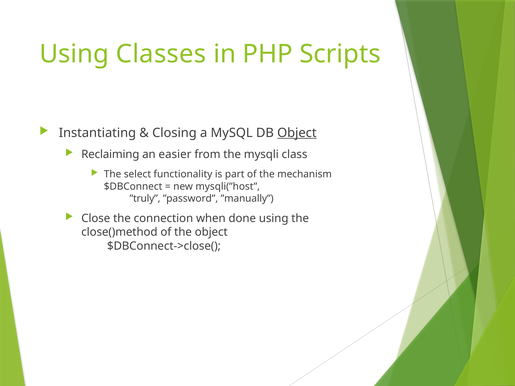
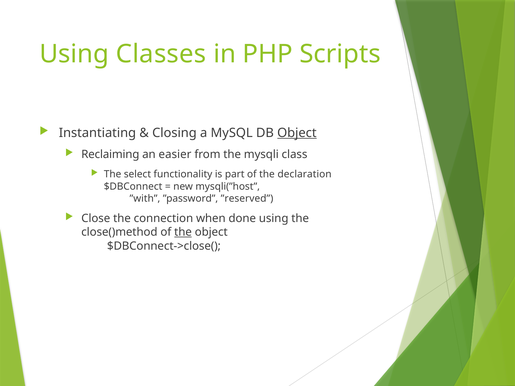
mechanism: mechanism -> declaration
”truly: ”truly -> ”with
”manually: ”manually -> ”reserved
the at (183, 232) underline: none -> present
